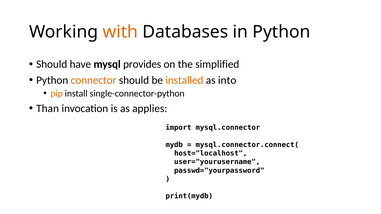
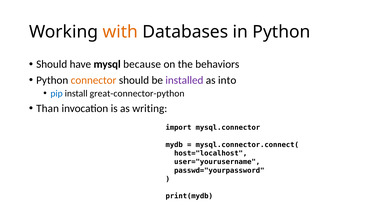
provides: provides -> because
simplified: simplified -> behaviors
installed colour: orange -> purple
pip colour: orange -> blue
single-connector-python: single-connector-python -> great-connector-python
applies: applies -> writing
